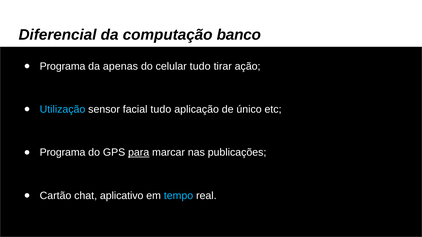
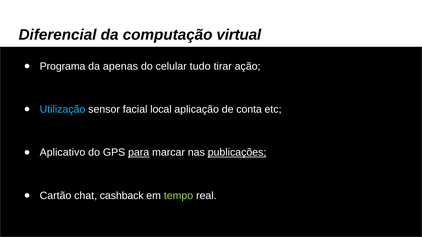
banco: banco -> virtual
facial tudo: tudo -> local
único: único -> conta
Programa at (63, 153): Programa -> Aplicativo
publicações underline: none -> present
aplicativo: aplicativo -> cashback
tempo colour: light blue -> light green
